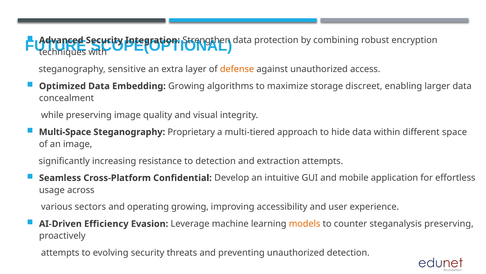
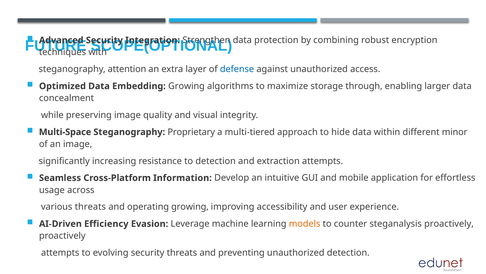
sensitive: sensitive -> attention
defense colour: orange -> blue
discreet: discreet -> through
space: space -> minor
Confidential: Confidential -> Information
various sectors: sectors -> threats
steganalysis preserving: preserving -> proactively
